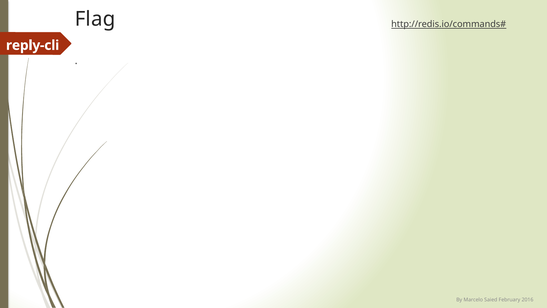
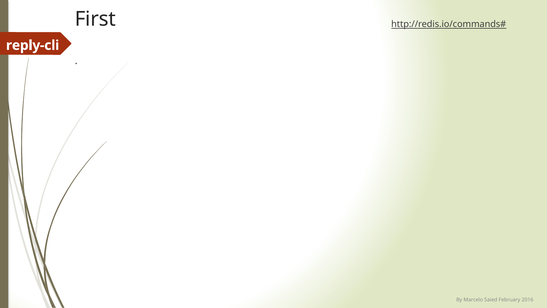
Flag: Flag -> First
